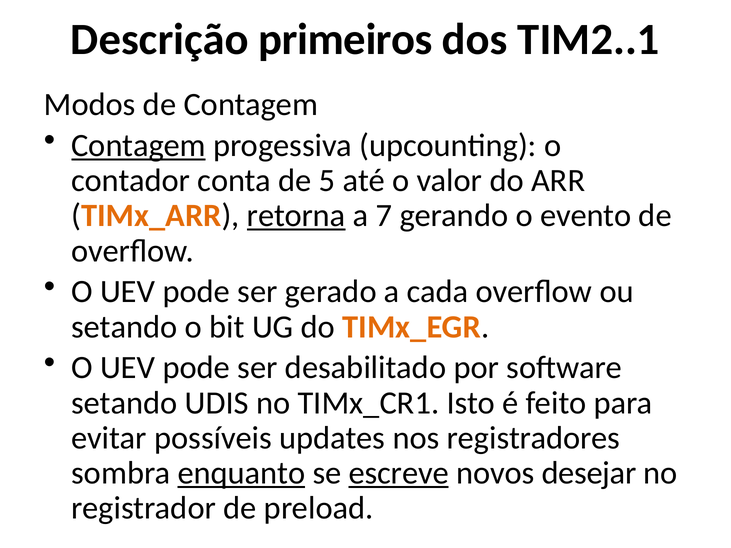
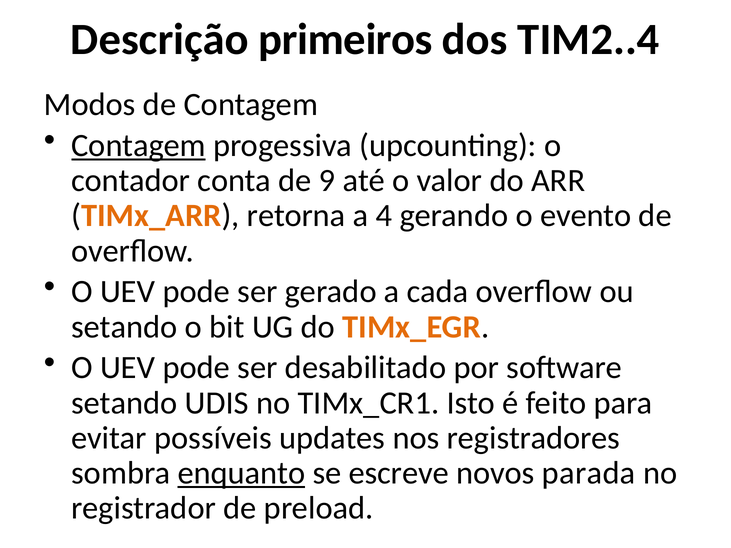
TIM2..1: TIM2..1 -> TIM2..4
5: 5 -> 9
retorna underline: present -> none
7: 7 -> 4
escreve underline: present -> none
desejar: desejar -> parada
